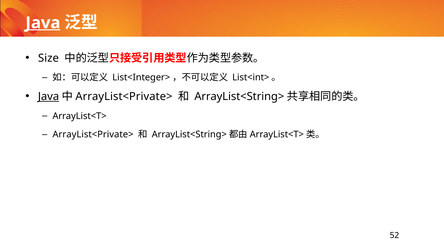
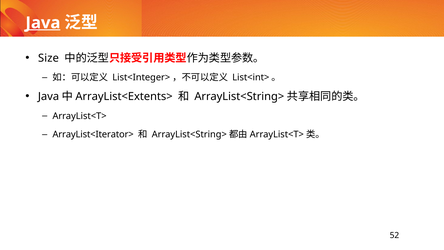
Java at (49, 96) underline: present -> none
ArrayList<Private> at (124, 96): ArrayList<Private> -> ArrayList<Extents>
ArrayList<Private> at (93, 134): ArrayList<Private> -> ArrayList<Iterator>
